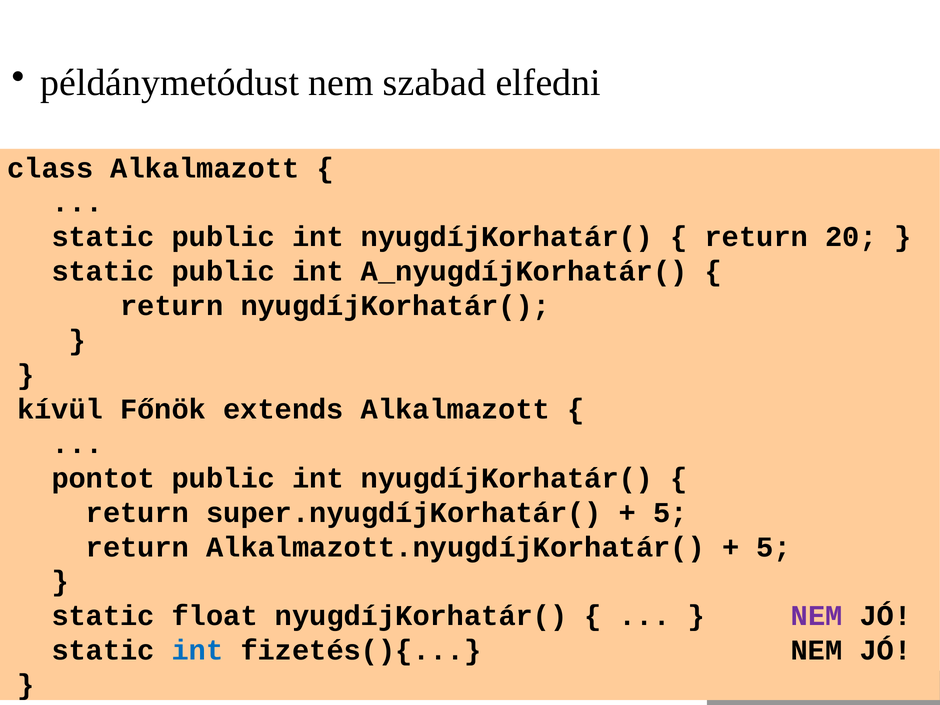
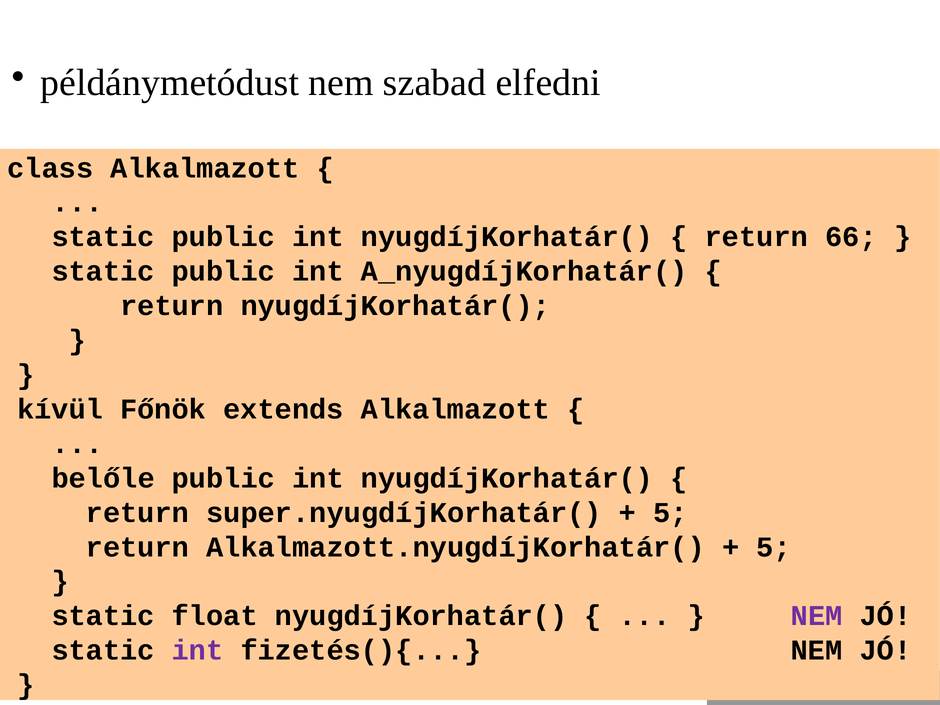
20: 20 -> 66
pontot: pontot -> belőle
int at (198, 650) colour: blue -> purple
